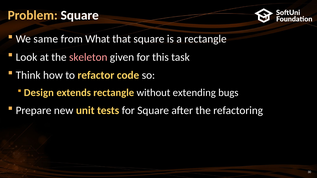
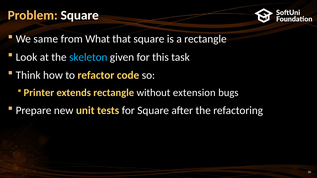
skeleton colour: pink -> light blue
Design: Design -> Printer
extending: extending -> extension
